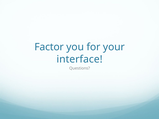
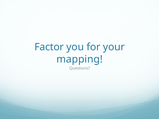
interface: interface -> mapping
